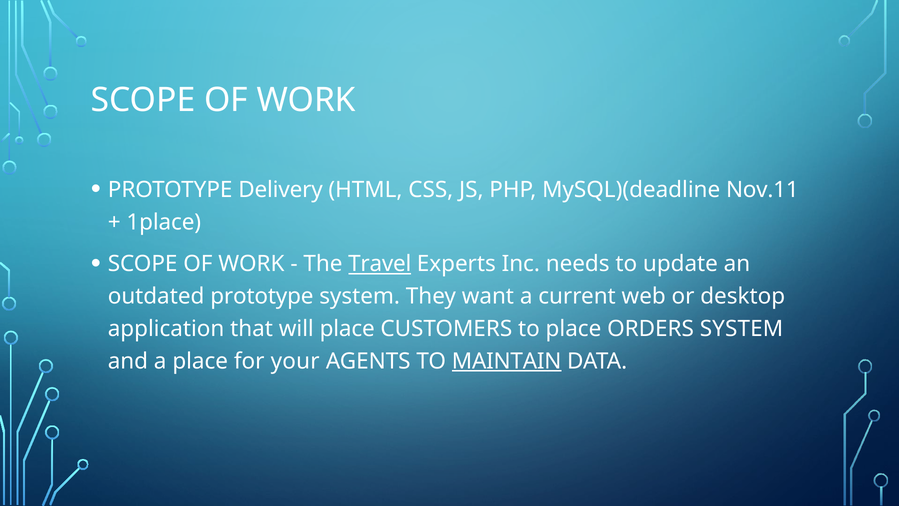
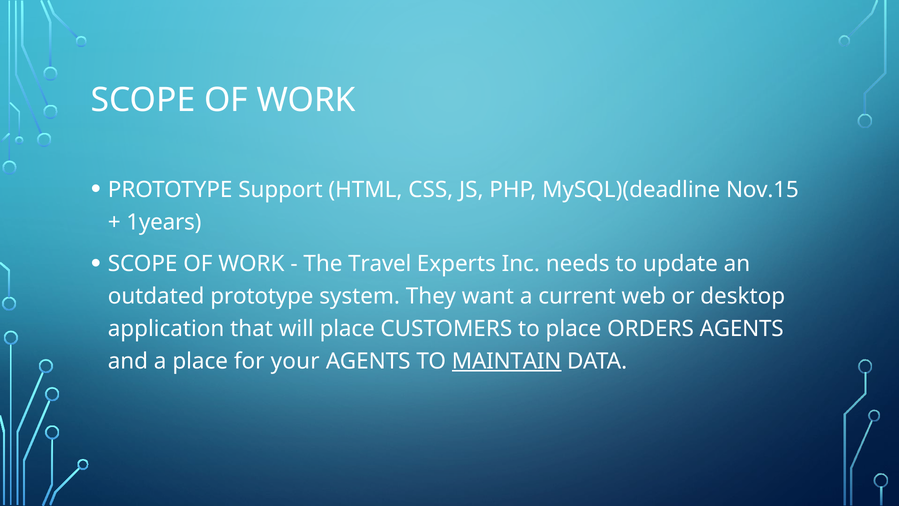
Delivery: Delivery -> Support
Nov.11: Nov.11 -> Nov.15
1place: 1place -> 1years
Travel underline: present -> none
ORDERS SYSTEM: SYSTEM -> AGENTS
